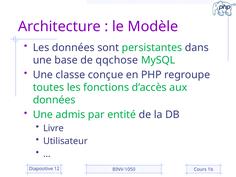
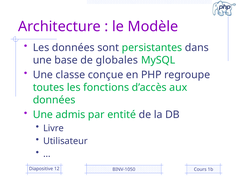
qqchose: qqchose -> globales
